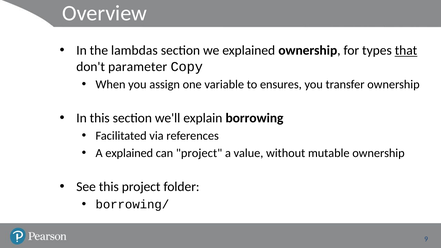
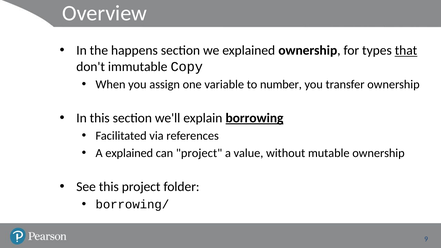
lambdas: lambdas -> happens
parameter: parameter -> immutable
ensures: ensures -> number
borrowing underline: none -> present
